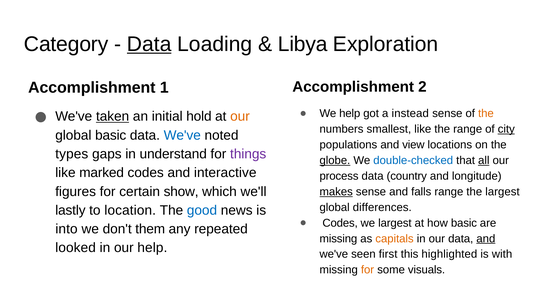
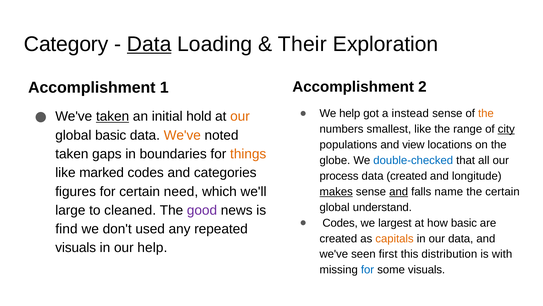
Libya: Libya -> Their
We've at (182, 135) colour: blue -> orange
types at (72, 154): types -> taken
understand: understand -> boundaries
things colour: purple -> orange
globe underline: present -> none
all underline: present -> none
interactive: interactive -> categories
data country: country -> created
show: show -> need
and at (399, 191) underline: none -> present
falls range: range -> name
the largest: largest -> certain
differences: differences -> understand
lastly: lastly -> large
location: location -> cleaned
good colour: blue -> purple
into: into -> find
them: them -> used
missing at (338, 238): missing -> created
and at (486, 238) underline: present -> none
looked at (76, 247): looked -> visuals
highlighted: highlighted -> distribution
for at (368, 269) colour: orange -> blue
